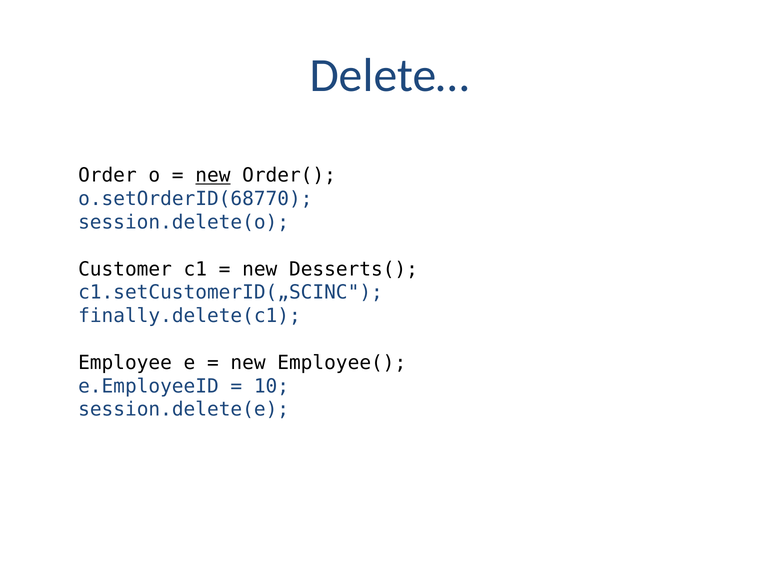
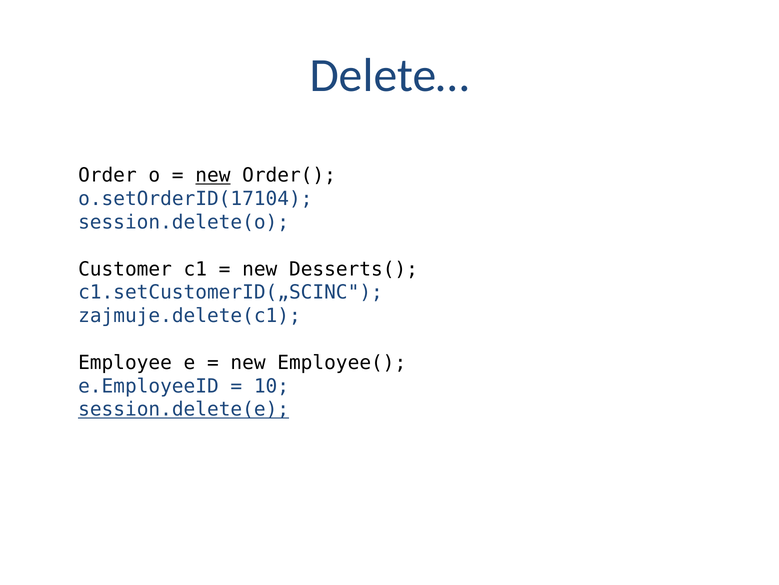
o.setOrderID(68770: o.setOrderID(68770 -> o.setOrderID(17104
finally.delete(c1: finally.delete(c1 -> zajmuje.delete(c1
session.delete(e underline: none -> present
